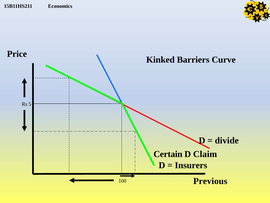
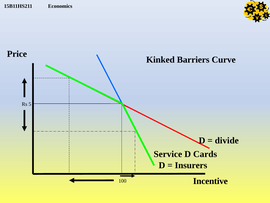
Certain: Certain -> Service
Claim: Claim -> Cards
Previous: Previous -> Incentive
